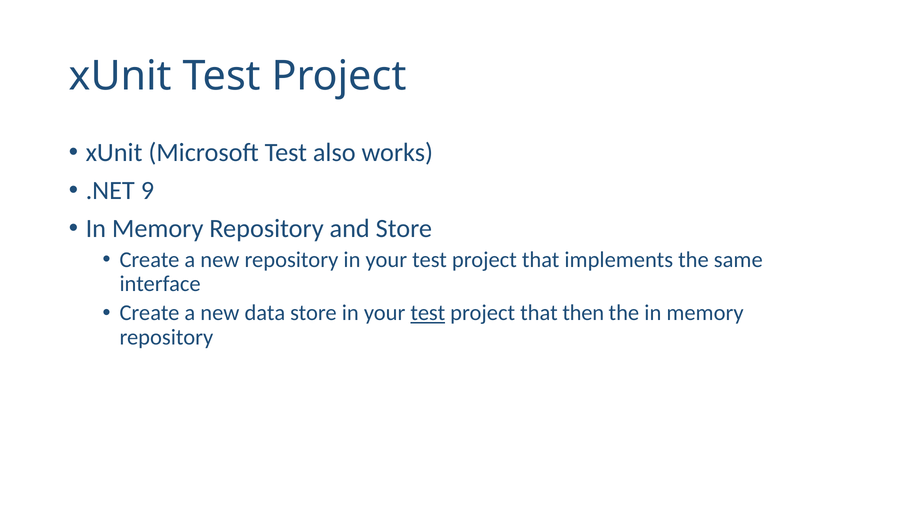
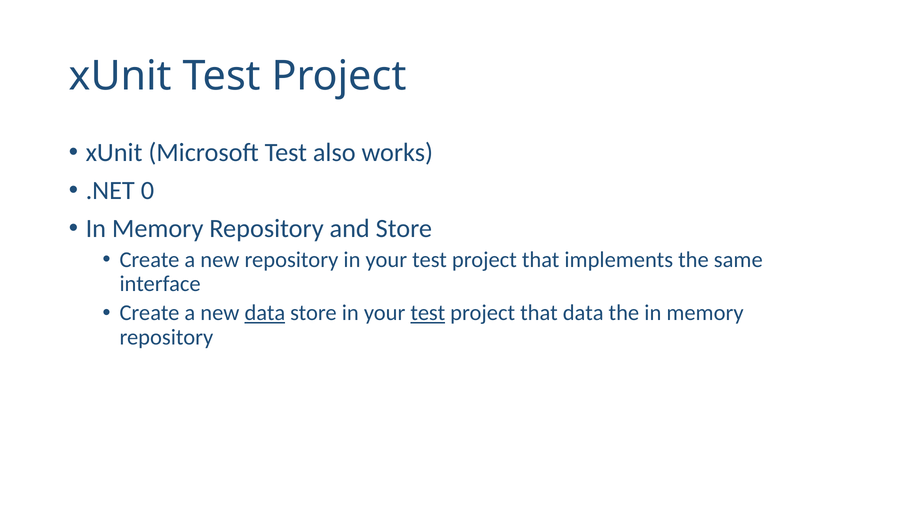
9: 9 -> 0
data at (265, 313) underline: none -> present
that then: then -> data
